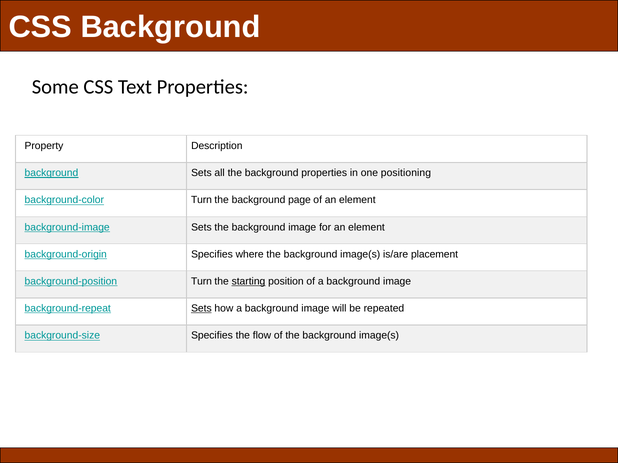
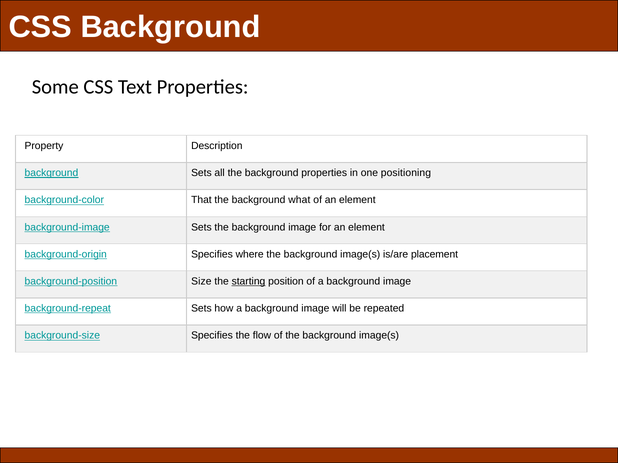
background-color Turn: Turn -> That
page: page -> what
background-position Turn: Turn -> Size
Sets at (201, 309) underline: present -> none
